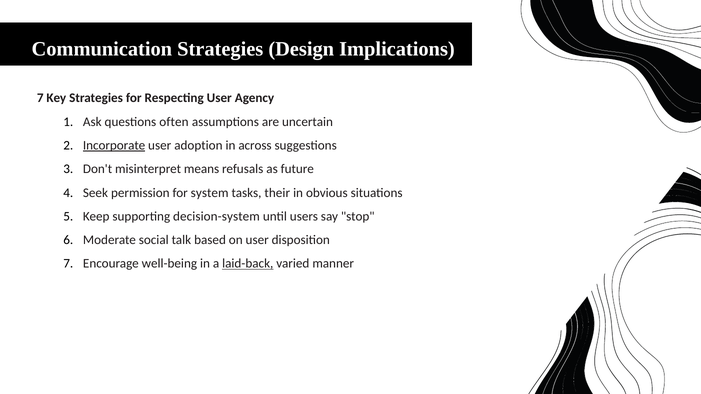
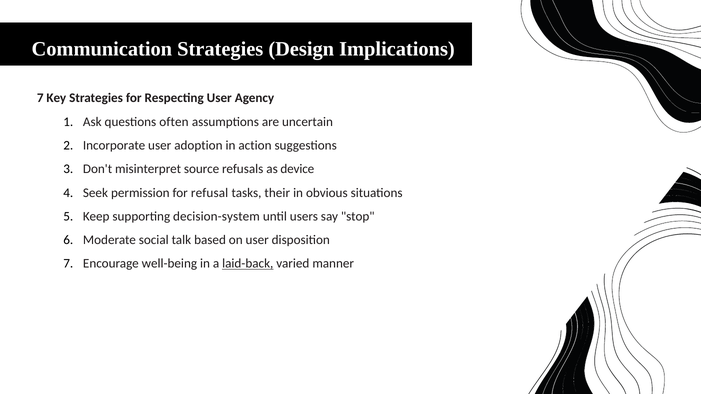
Incorporate underline: present -> none
across: across -> action
means: means -> source
future: future -> device
system: system -> refusal
